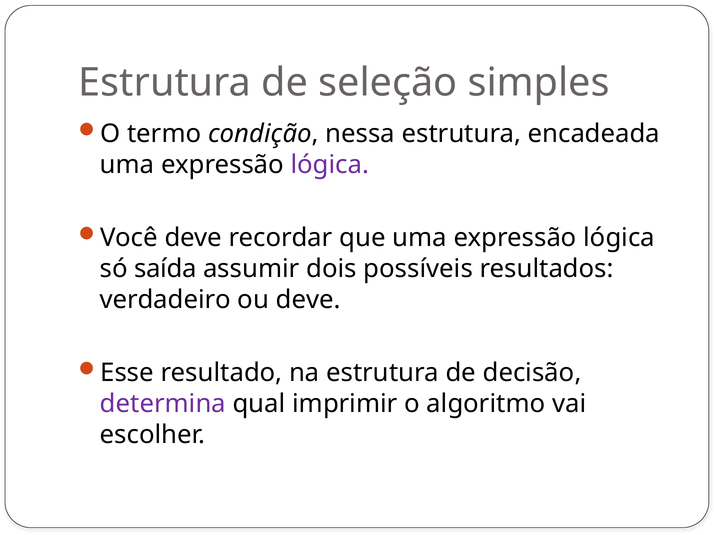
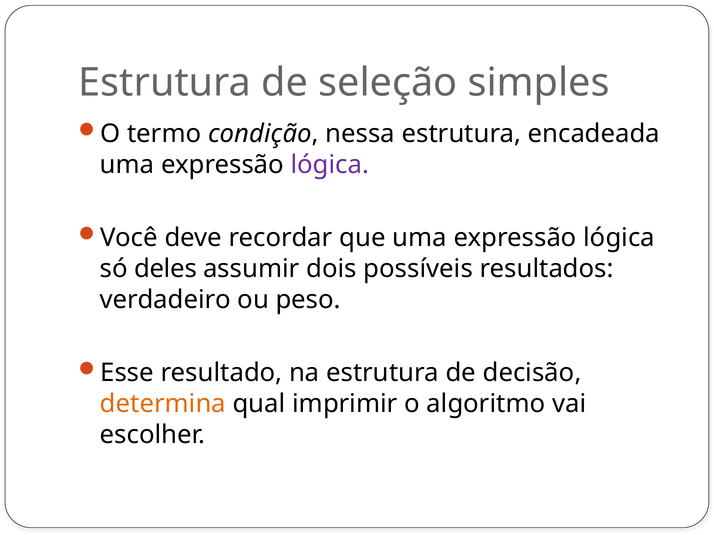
saída: saída -> deles
ou deve: deve -> peso
determina colour: purple -> orange
